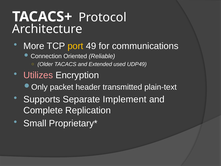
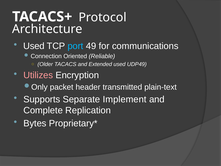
More at (34, 46): More -> Used
port colour: yellow -> light blue
Small: Small -> Bytes
